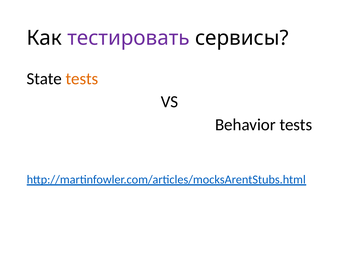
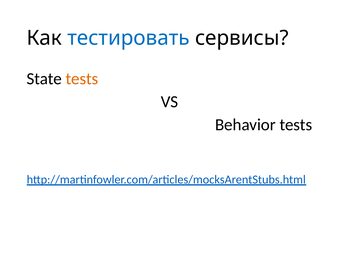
тестировать colour: purple -> blue
